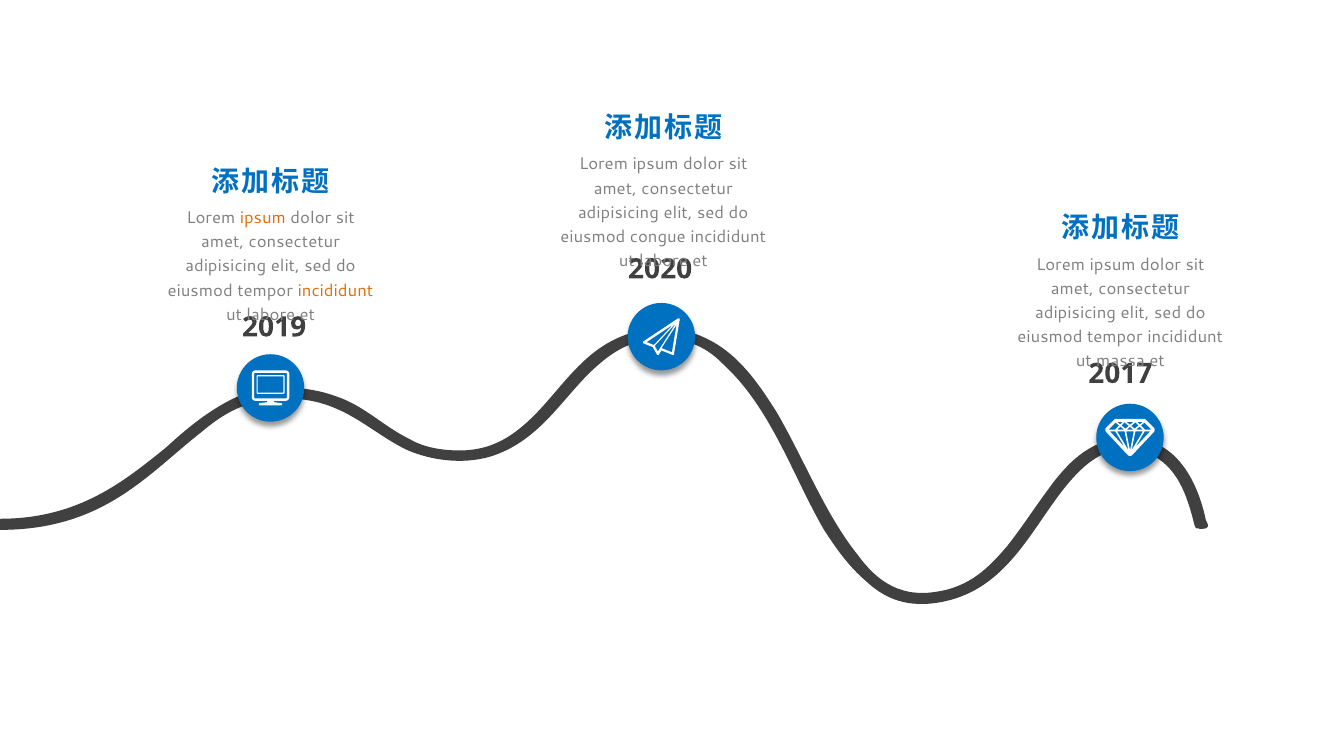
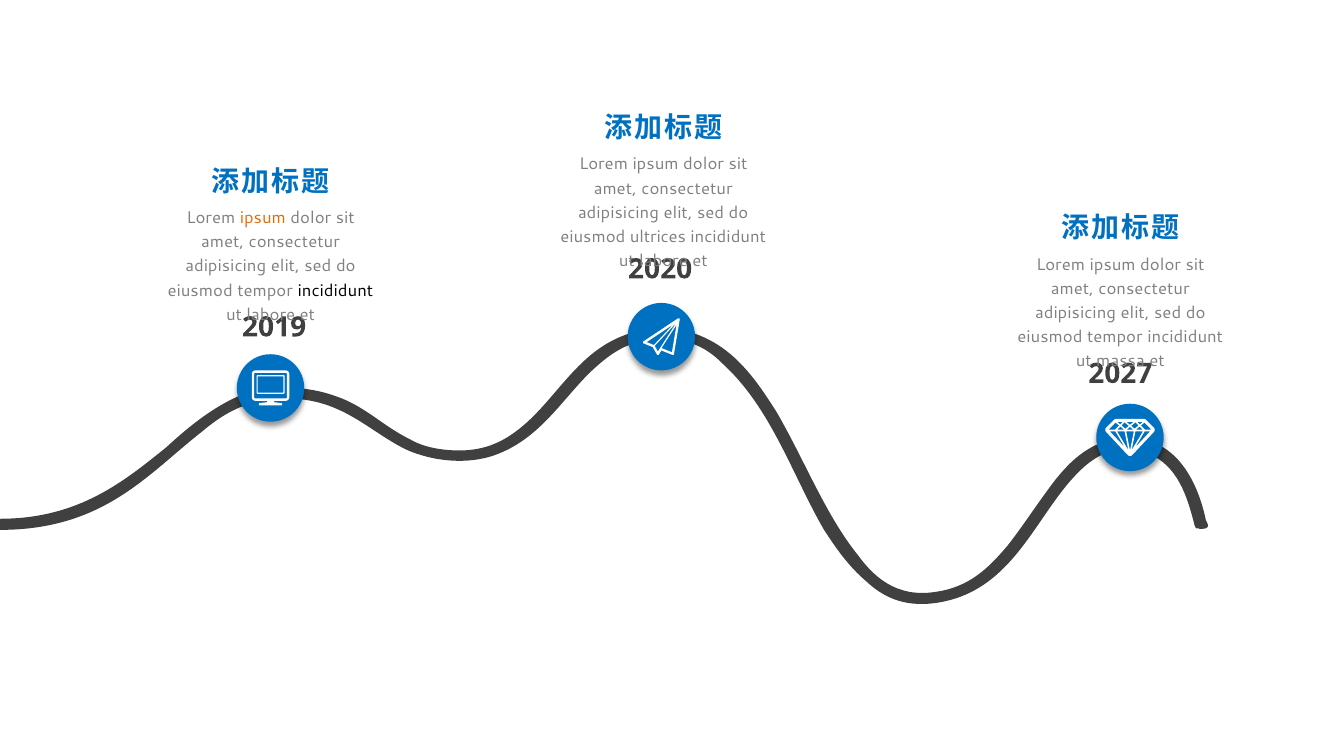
congue: congue -> ultrices
incididunt at (335, 291) colour: orange -> black
2017: 2017 -> 2027
